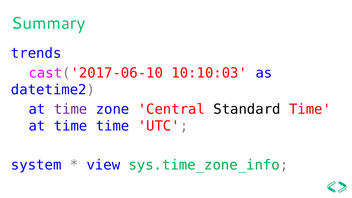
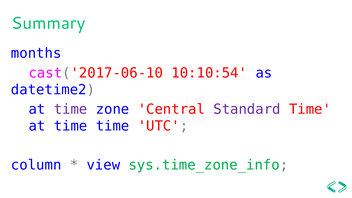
trends: trends -> months
10:10:03: 10:10:03 -> 10:10:54
Standard colour: black -> purple
system: system -> column
